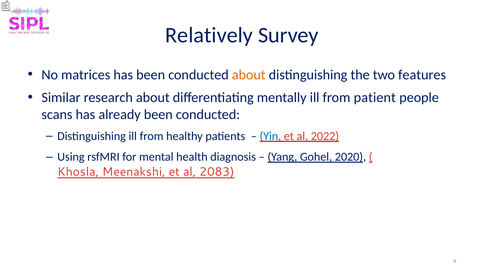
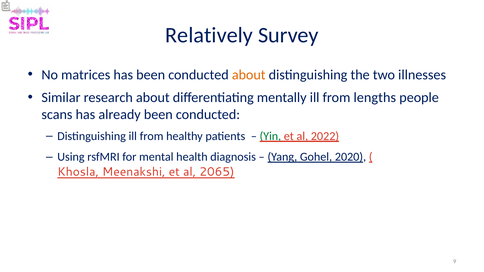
features: features -> illnesses
patient: patient -> lengths
Yin colour: blue -> green
2083: 2083 -> 2065
